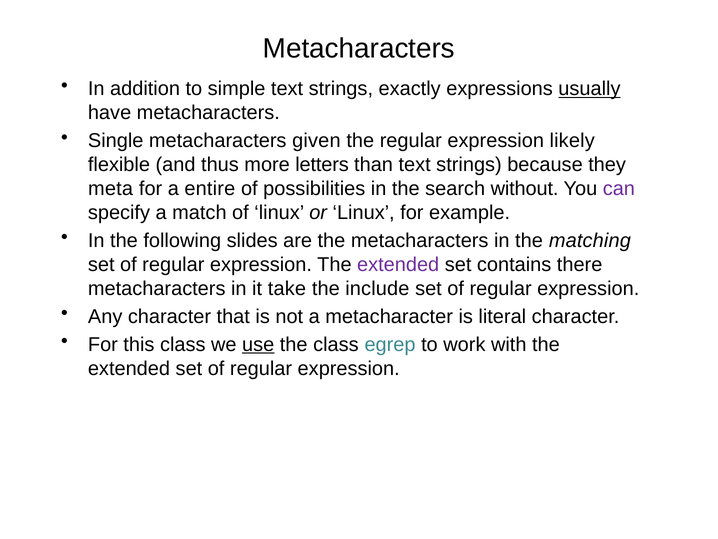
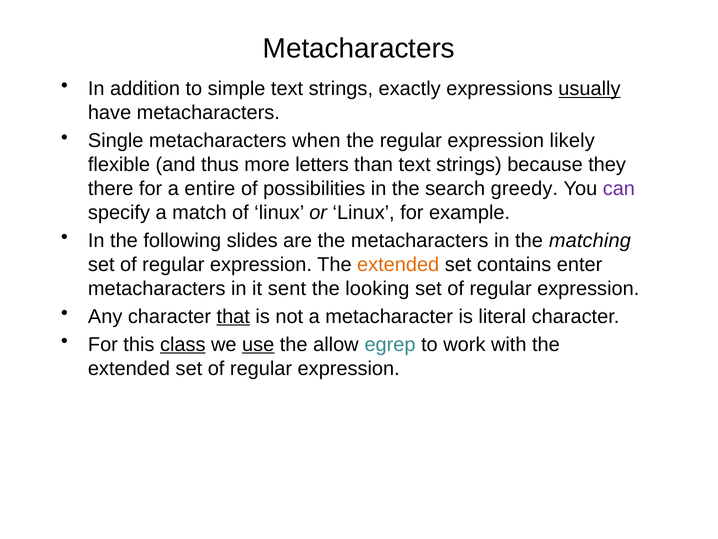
given: given -> when
meta: meta -> there
without: without -> greedy
extended at (398, 264) colour: purple -> orange
there: there -> enter
take: take -> sent
include: include -> looking
that underline: none -> present
class at (183, 344) underline: none -> present
the class: class -> allow
